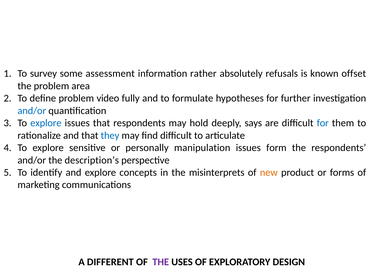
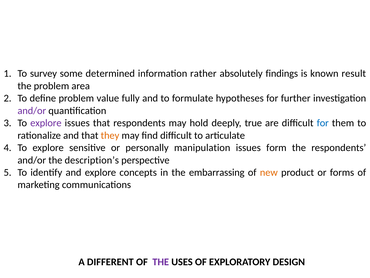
assessment: assessment -> determined
refusals: refusals -> findings
offset: offset -> result
video: video -> value
and/or at (32, 110) colour: blue -> purple
explore at (46, 123) colour: blue -> purple
says: says -> true
they colour: blue -> orange
misinterprets: misinterprets -> embarrassing
